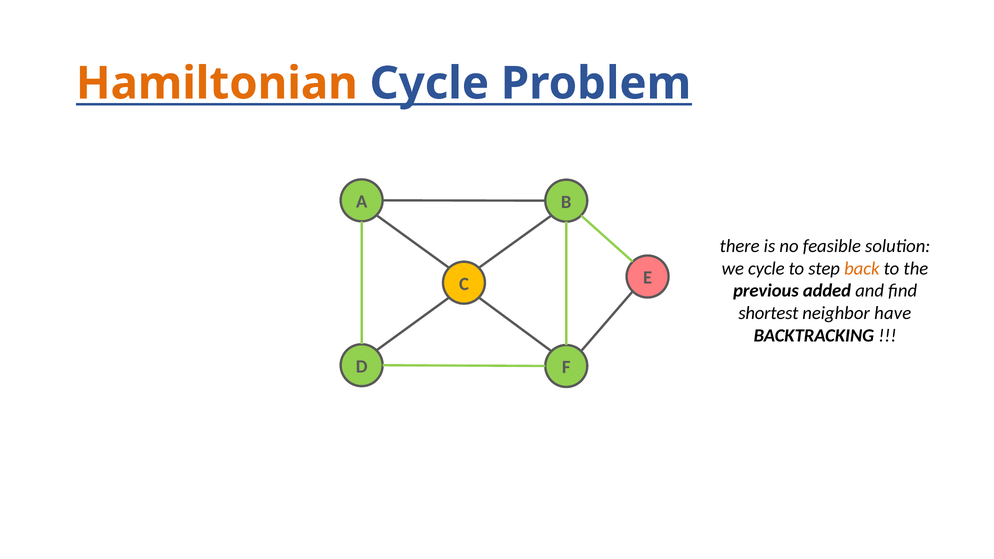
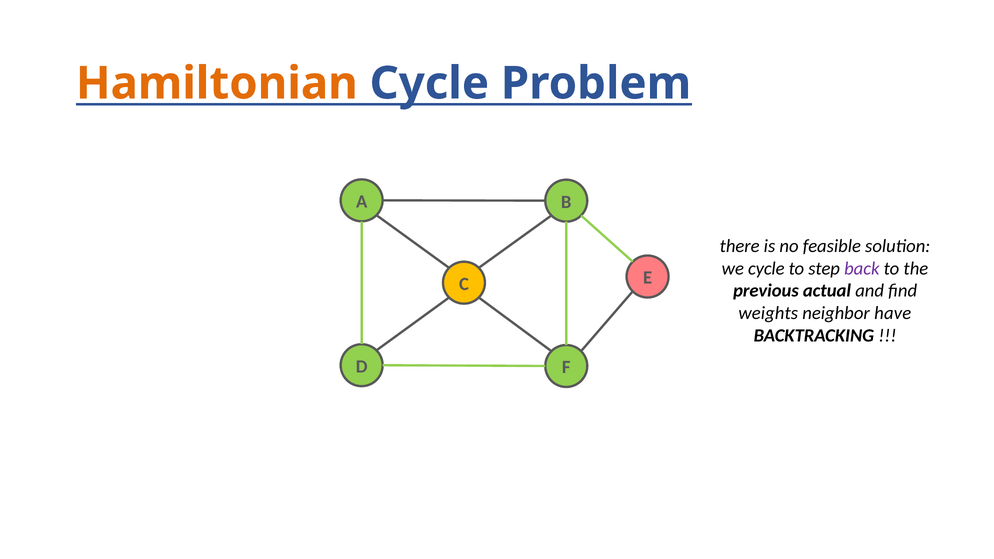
back colour: orange -> purple
added: added -> actual
shortest: shortest -> weights
